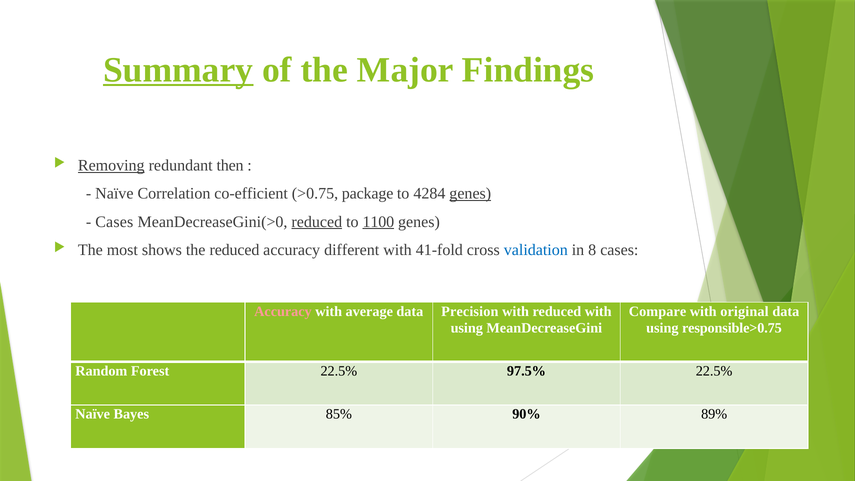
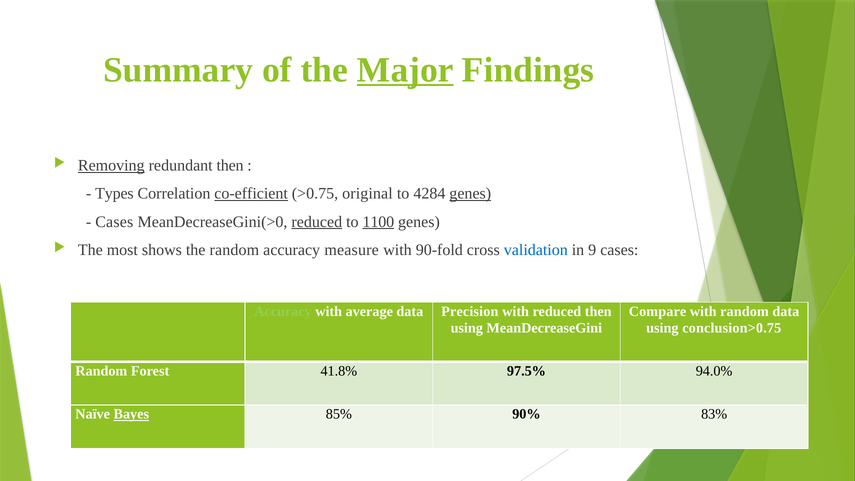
Summary underline: present -> none
Major underline: none -> present
Naïve at (114, 194): Naïve -> Types
co-efficient underline: none -> present
package: package -> original
the reduced: reduced -> random
different: different -> measure
41-fold: 41-fold -> 90-fold
8: 8 -> 9
Accuracy at (283, 311) colour: pink -> light green
reduced with: with -> then
with original: original -> random
responsible>0.75: responsible>0.75 -> conclusion>0.75
Forest 22.5%: 22.5% -> 41.8%
97.5% 22.5%: 22.5% -> 94.0%
Bayes underline: none -> present
89%: 89% -> 83%
